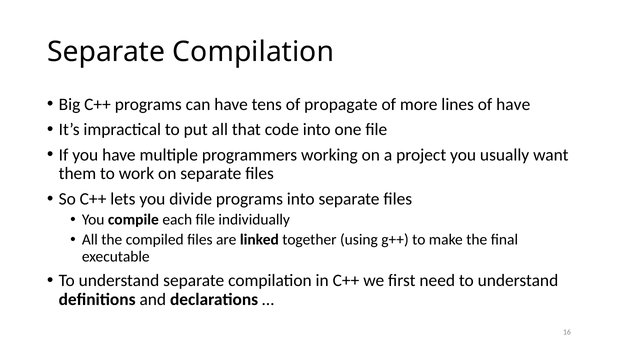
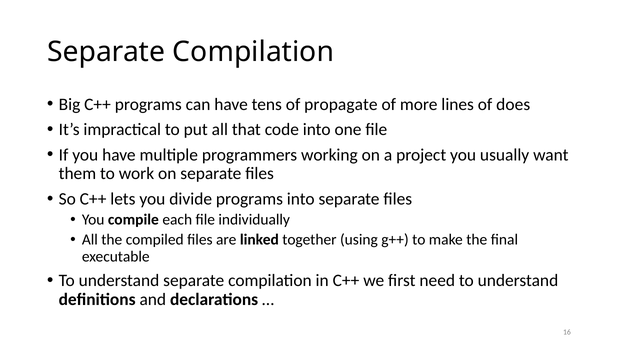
of have: have -> does
